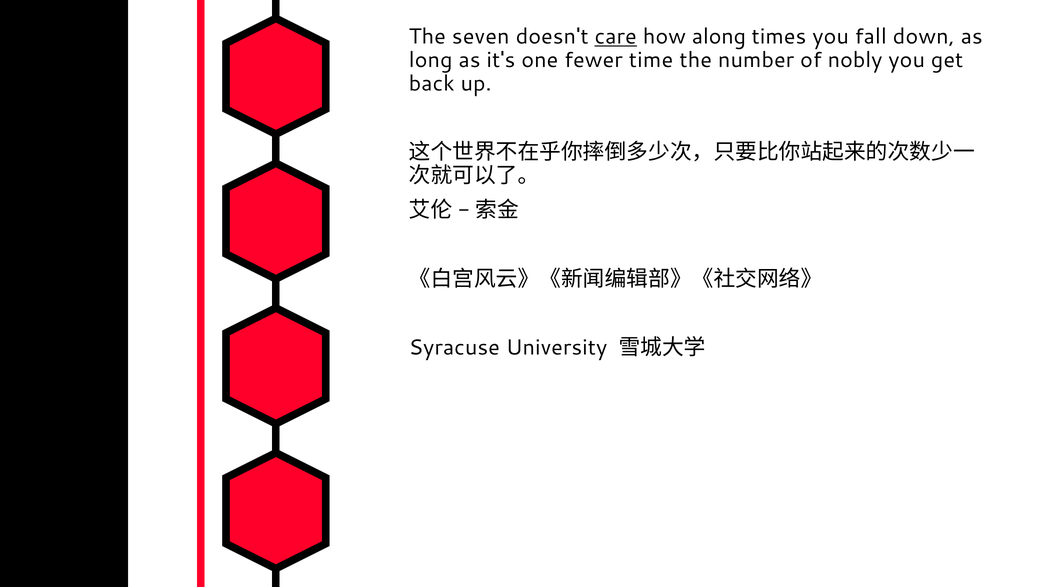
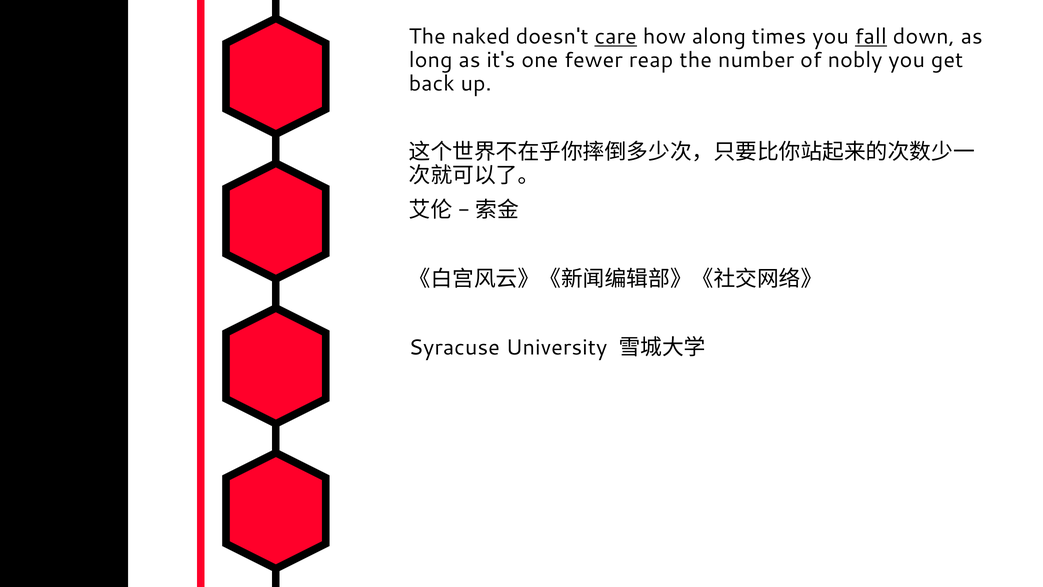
seven: seven -> naked
fall underline: none -> present
time: time -> reap
